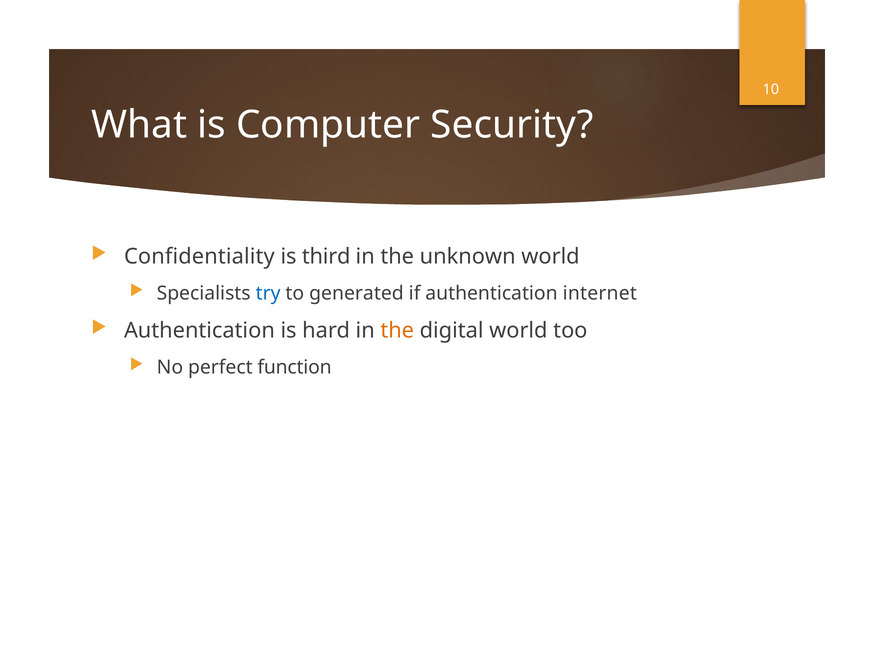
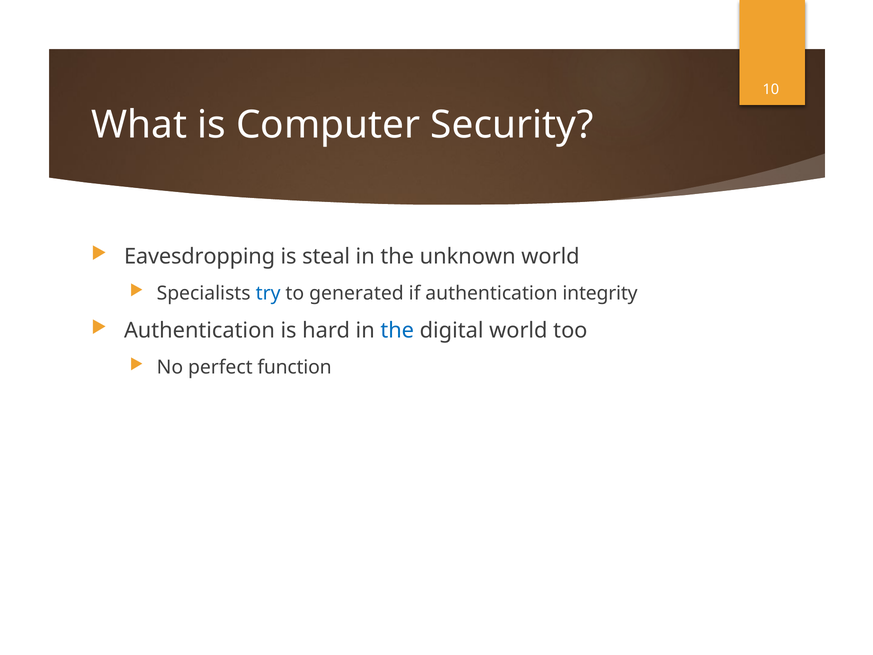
Confidentiality: Confidentiality -> Eavesdropping
third: third -> steal
internet: internet -> integrity
the at (397, 330) colour: orange -> blue
